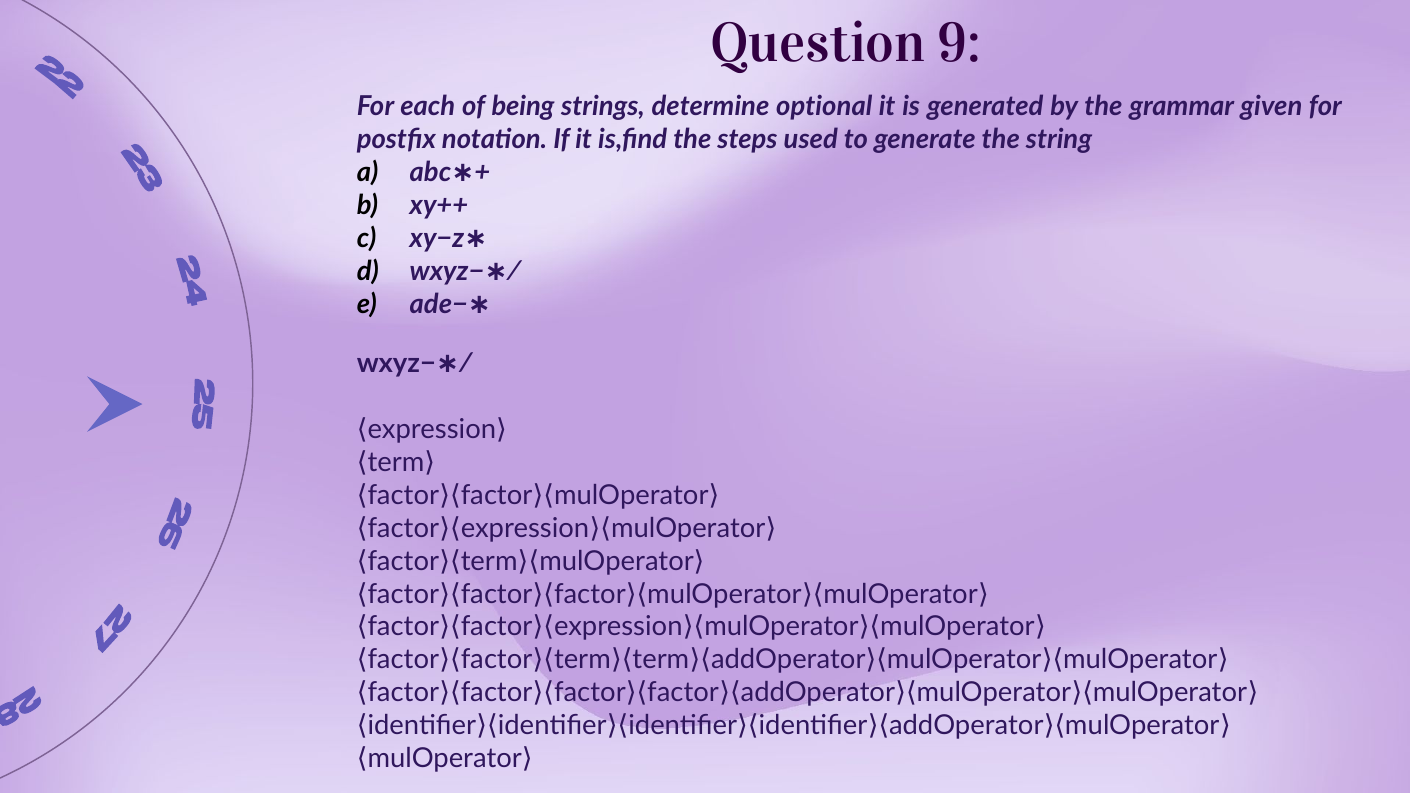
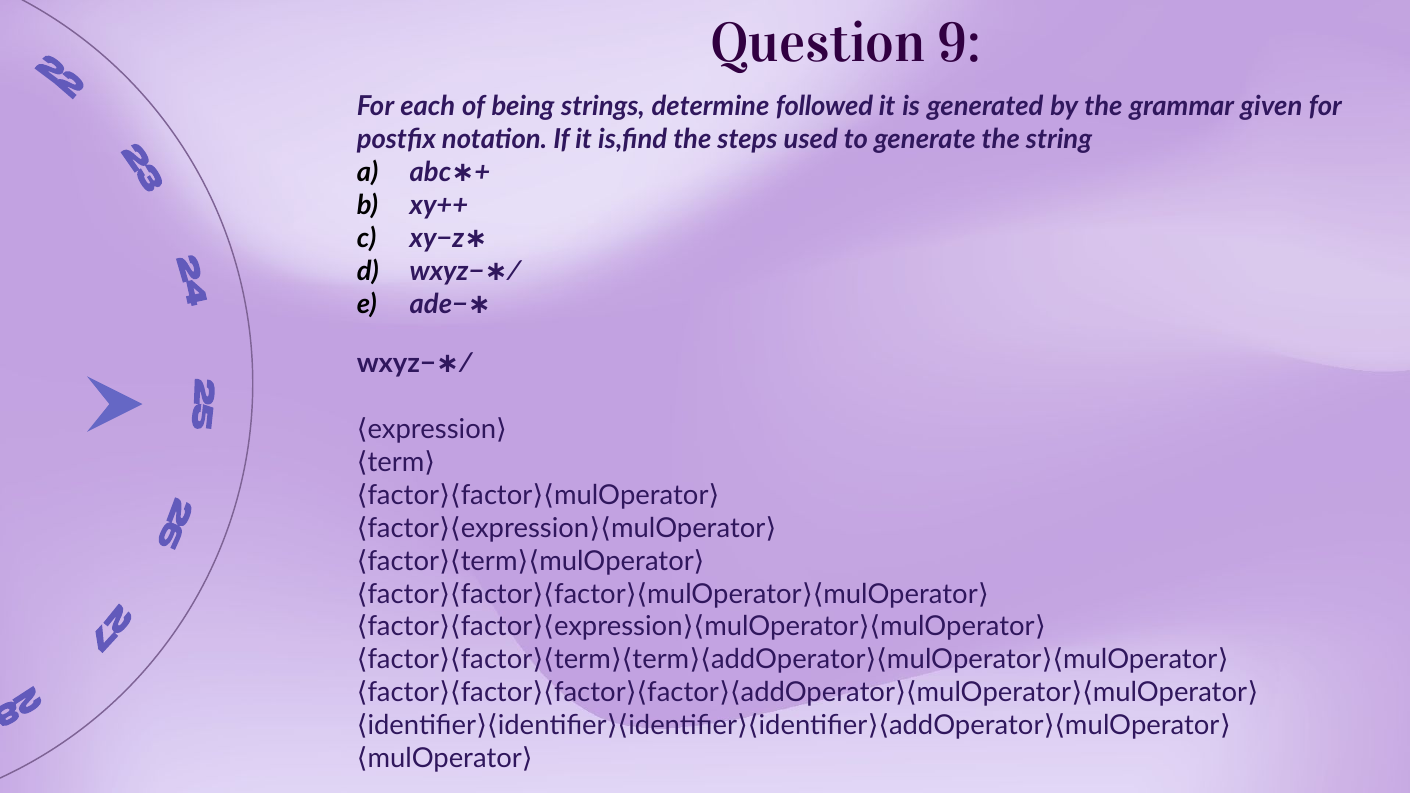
optional: optional -> followed
